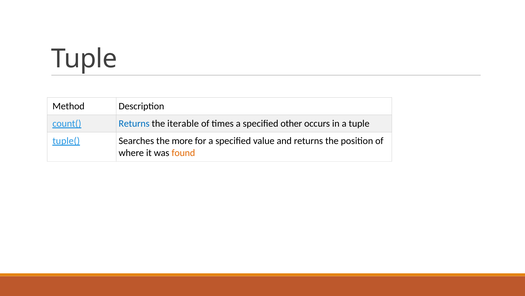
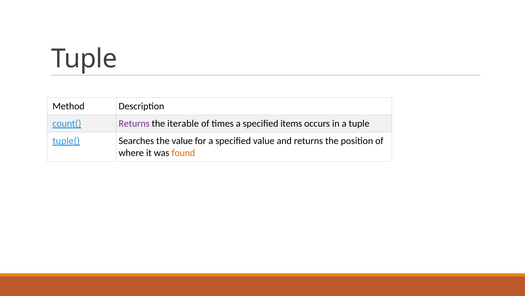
Returns at (134, 123) colour: blue -> purple
other: other -> items
the more: more -> value
